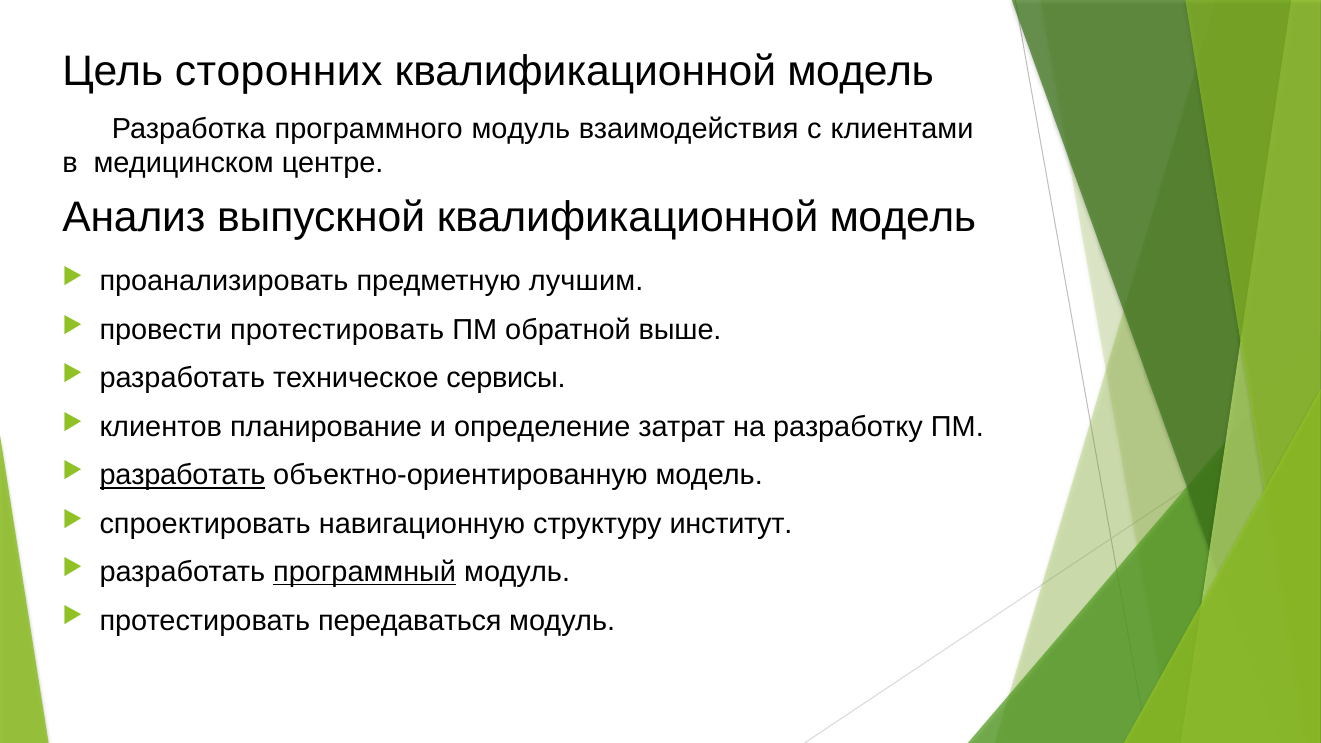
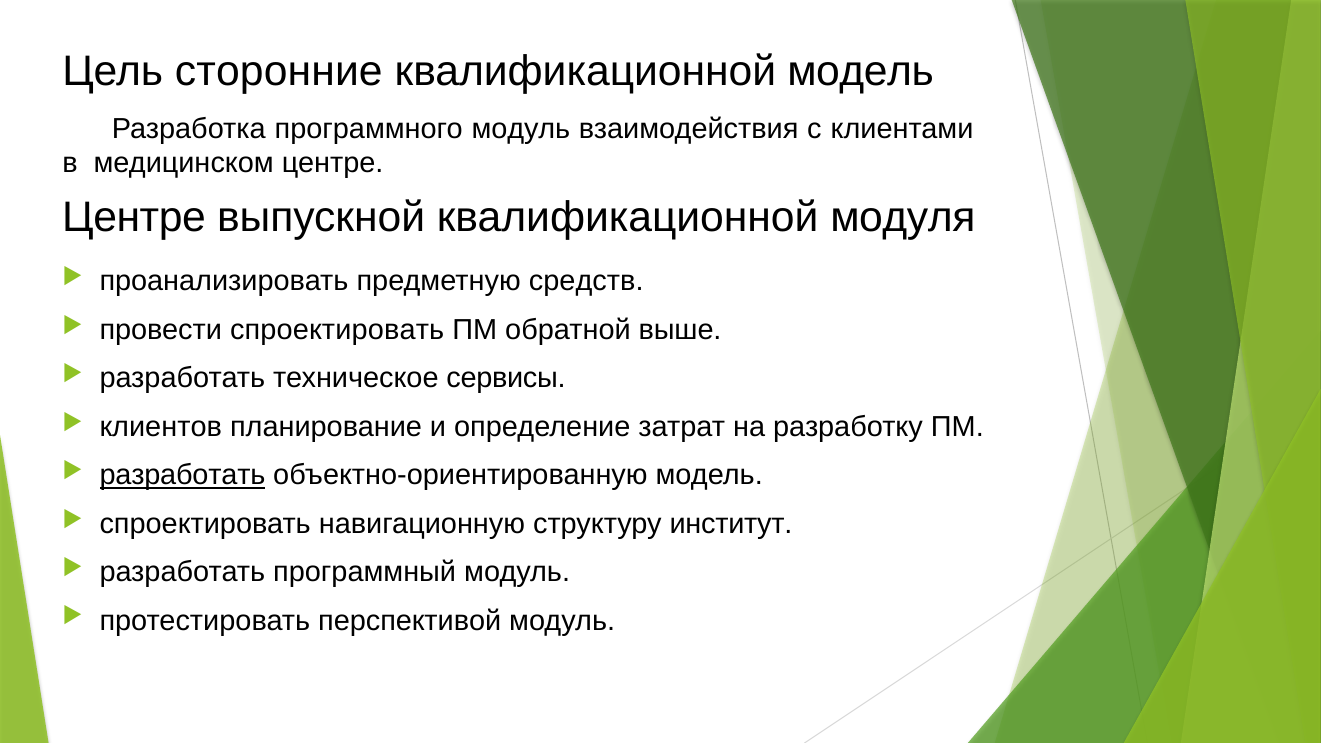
сторонних: сторонних -> сторонние
Анализ at (134, 218): Анализ -> Центре
выпускной квалификационной модель: модель -> модуля
лучшим: лучшим -> средств
провести протестировать: протестировать -> спроектировать
программный underline: present -> none
передаваться: передаваться -> перспективой
